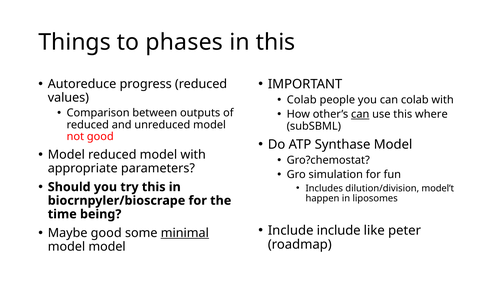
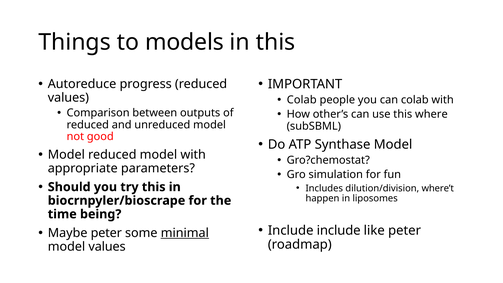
phases: phases -> models
can at (360, 114) underline: present -> none
model’t: model’t -> where’t
Maybe good: good -> peter
model model: model -> values
